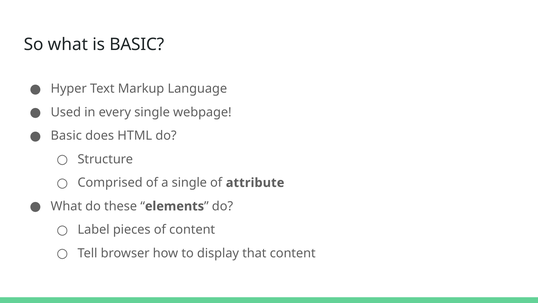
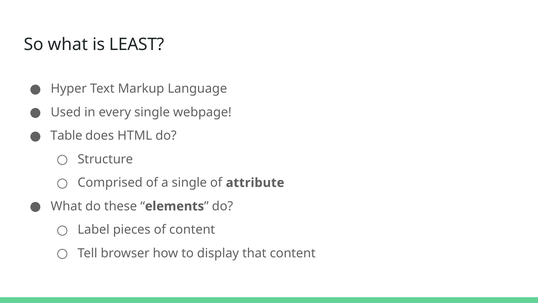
is BASIC: BASIC -> LEAST
Basic at (66, 136): Basic -> Table
